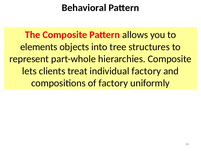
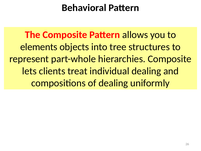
individual factory: factory -> dealing
of factory: factory -> dealing
